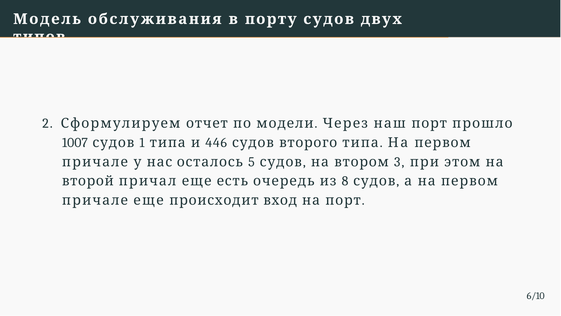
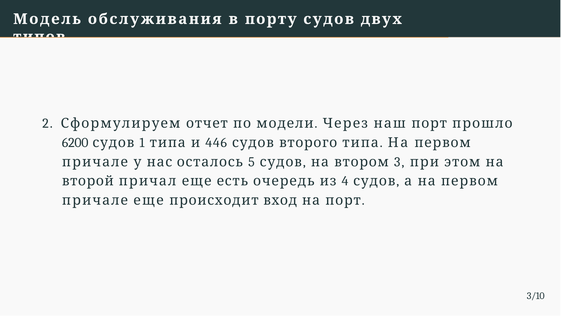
1007: 1007 -> 6200
8: 8 -> 4
6/10: 6/10 -> 3/10
